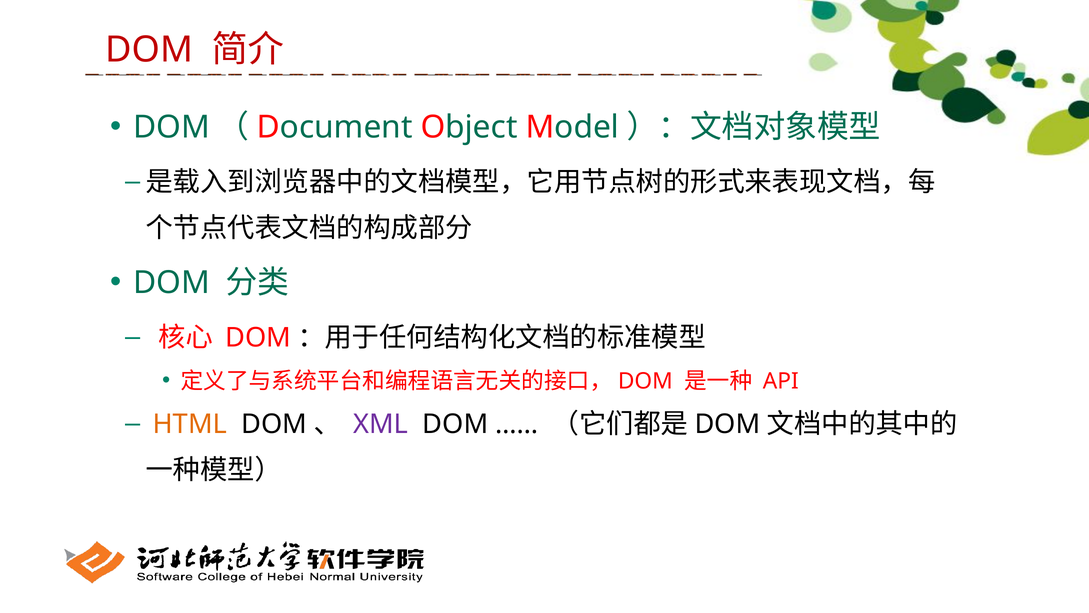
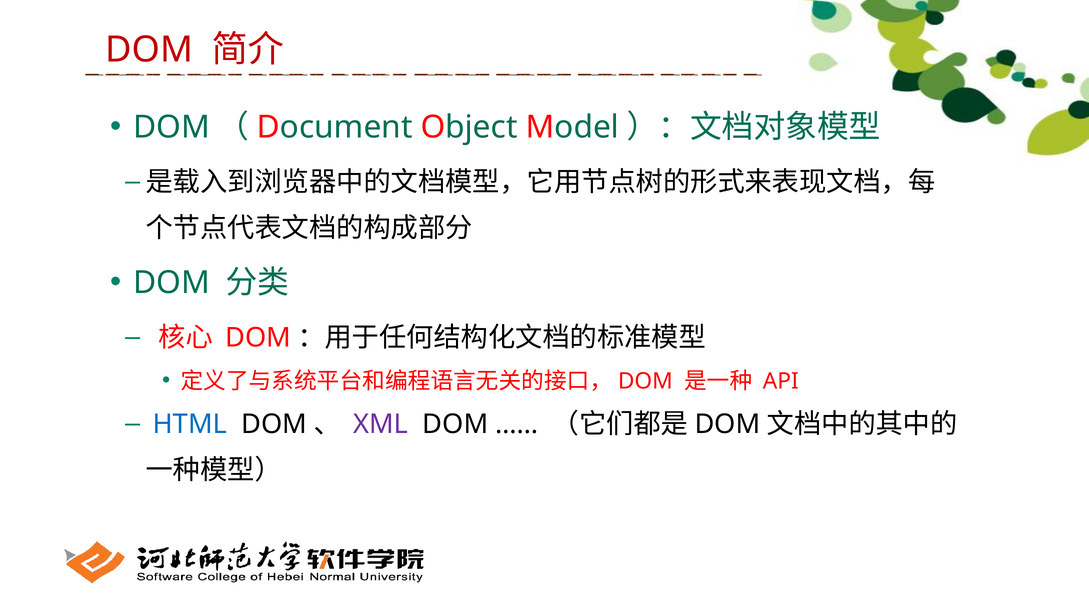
HTML colour: orange -> blue
